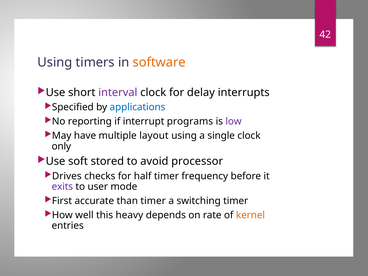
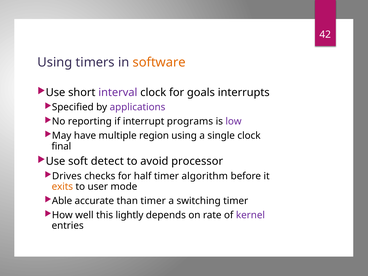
delay: delay -> goals
applications colour: blue -> purple
layout: layout -> region
only: only -> final
stored: stored -> detect
frequency: frequency -> algorithm
exits colour: purple -> orange
First: First -> Able
heavy: heavy -> lightly
kernel colour: orange -> purple
